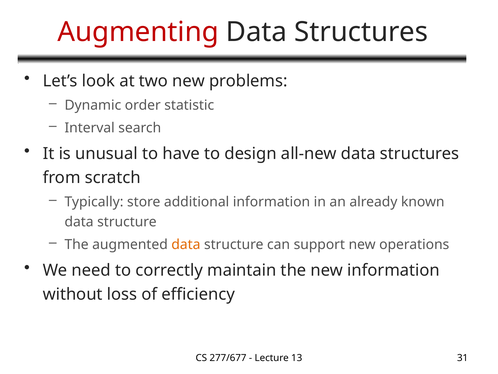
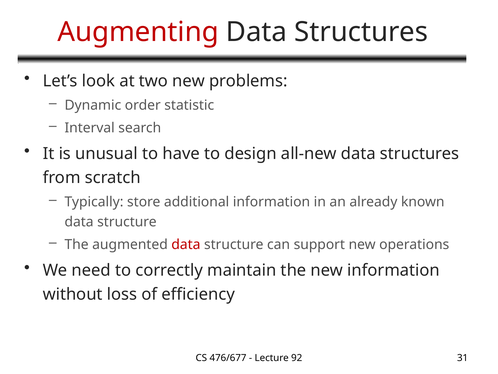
data at (186, 244) colour: orange -> red
277/677: 277/677 -> 476/677
13: 13 -> 92
